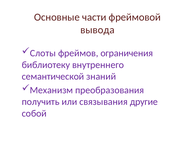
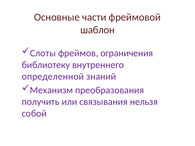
вывода: вывода -> шаблон
семантической: семантической -> определенной
другие: другие -> нельзя
